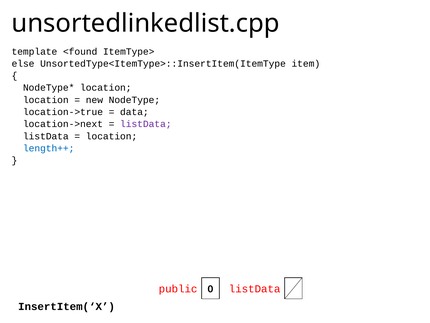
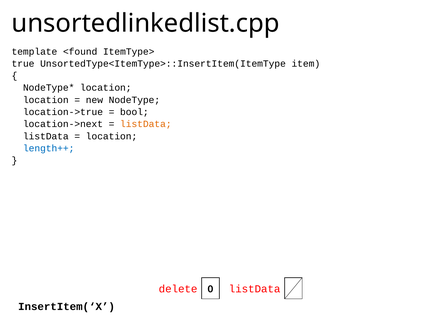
else: else -> true
data: data -> bool
listData at (146, 124) colour: purple -> orange
public: public -> delete
